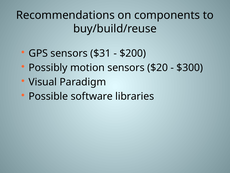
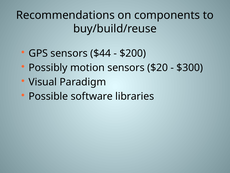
$31: $31 -> $44
